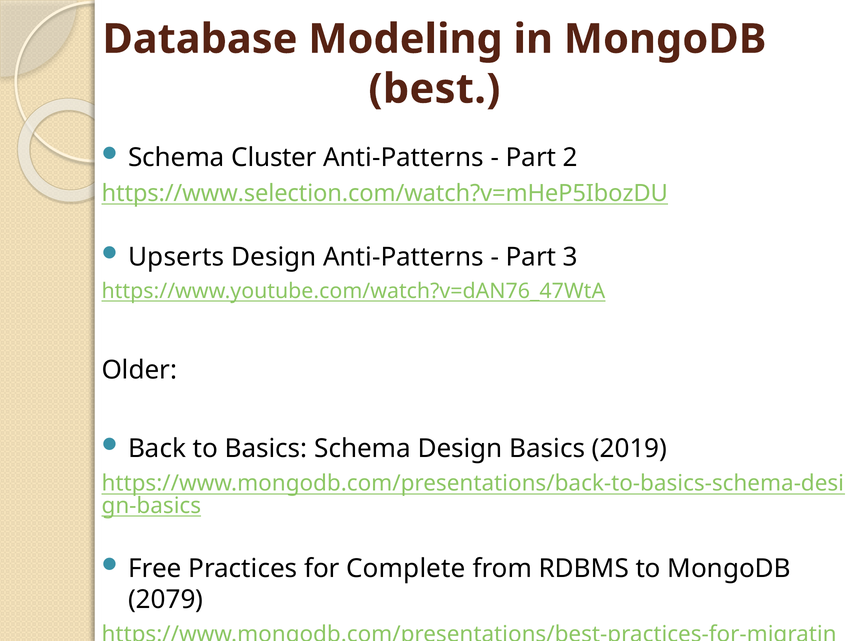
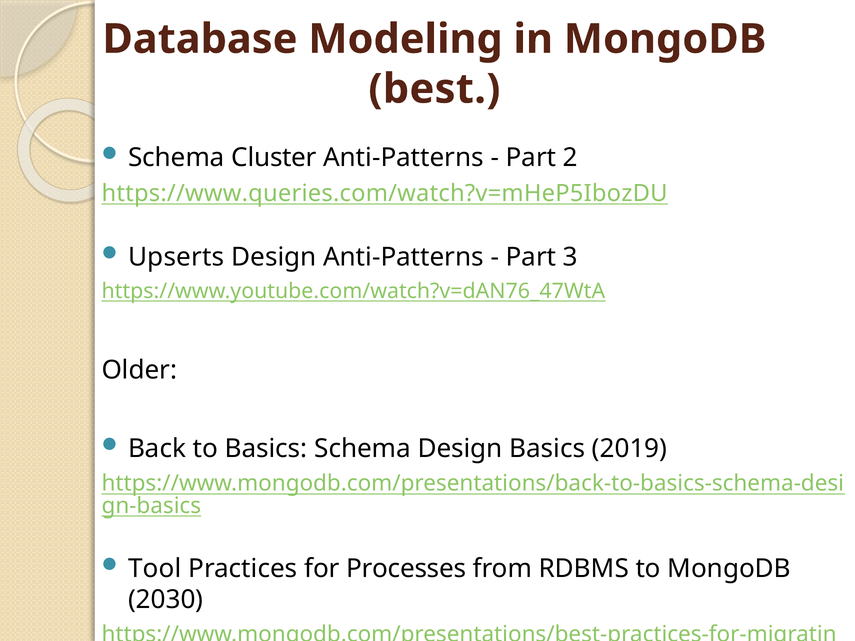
https://www.selection.com/watch?v=mHeP5IbozDU: https://www.selection.com/watch?v=mHeP5IbozDU -> https://www.queries.com/watch?v=mHeP5IbozDU
Free: Free -> Tool
Complete: Complete -> Processes
2079: 2079 -> 2030
